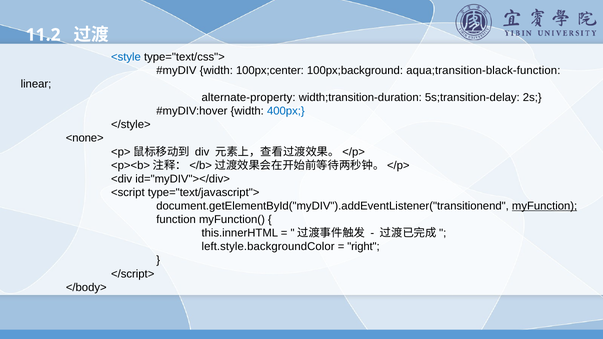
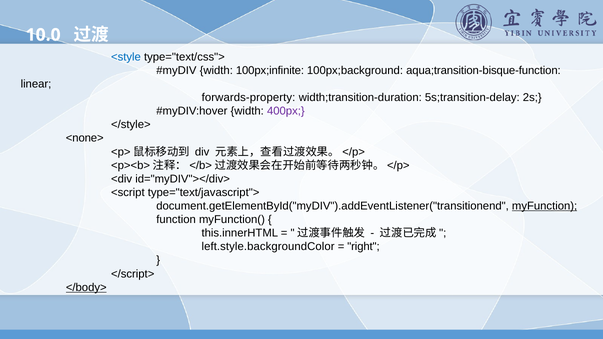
11.2: 11.2 -> 10.0
100px;center: 100px;center -> 100px;infinite
aqua;transition-black-function: aqua;transition-black-function -> aqua;transition-bisque-function
alternate-property: alternate-property -> forwards-property
400px colour: blue -> purple
</body> underline: none -> present
